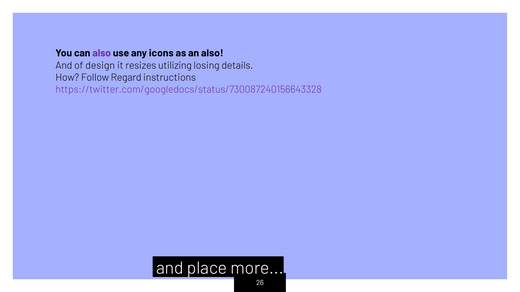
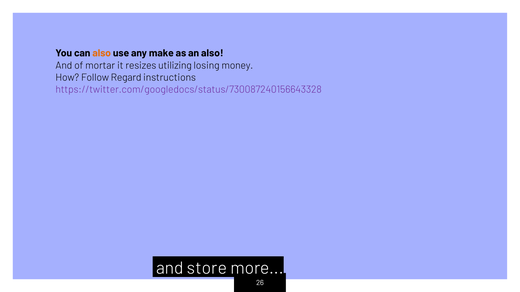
also at (102, 53) colour: purple -> orange
icons: icons -> make
design: design -> mortar
details: details -> money
place: place -> store
